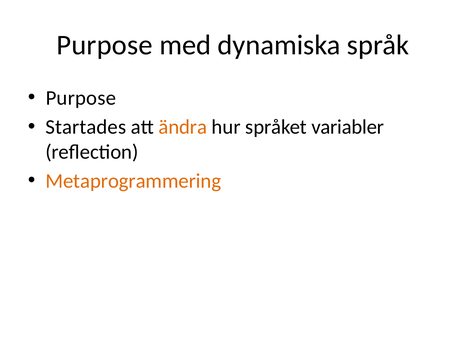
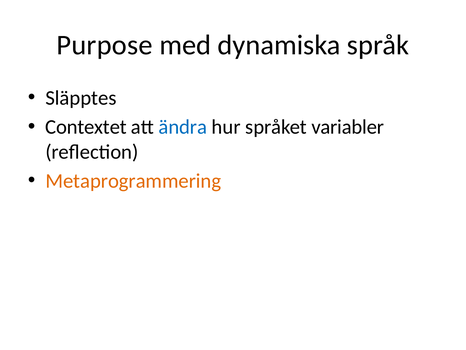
Purpose at (81, 98): Purpose -> Släpptes
Startades: Startades -> Contextet
ändra colour: orange -> blue
